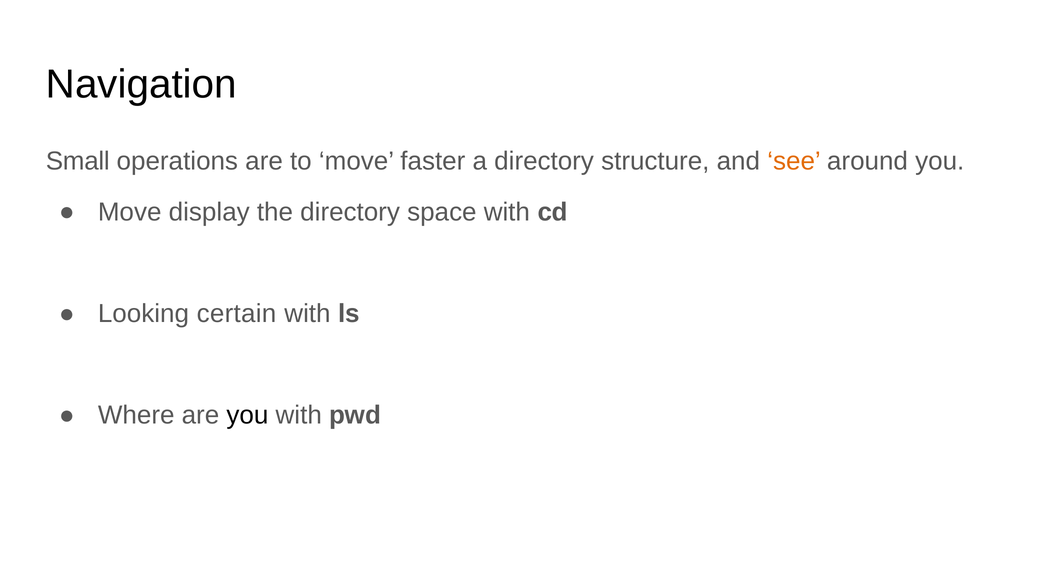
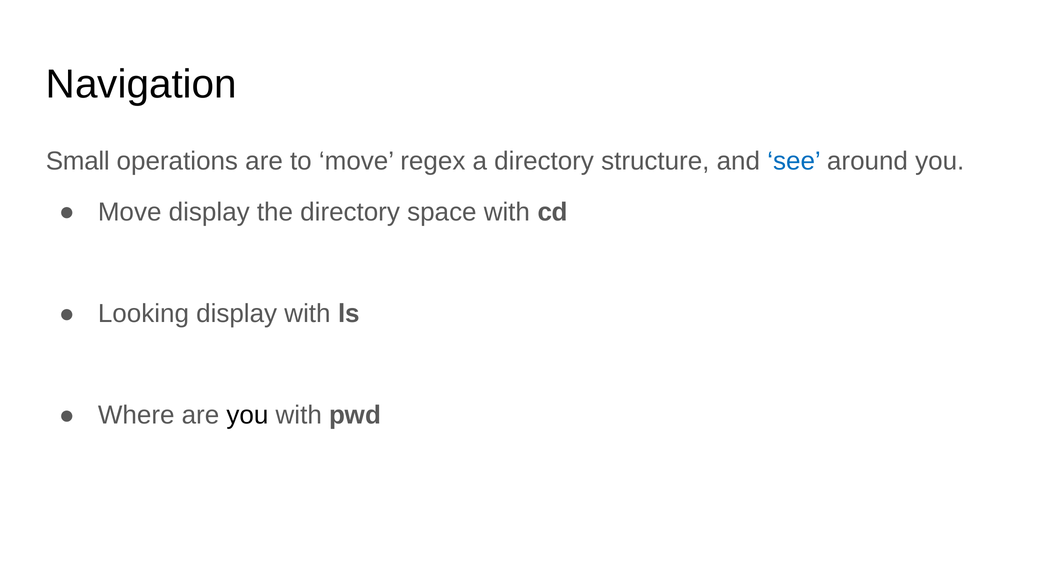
faster: faster -> regex
see colour: orange -> blue
Looking certain: certain -> display
